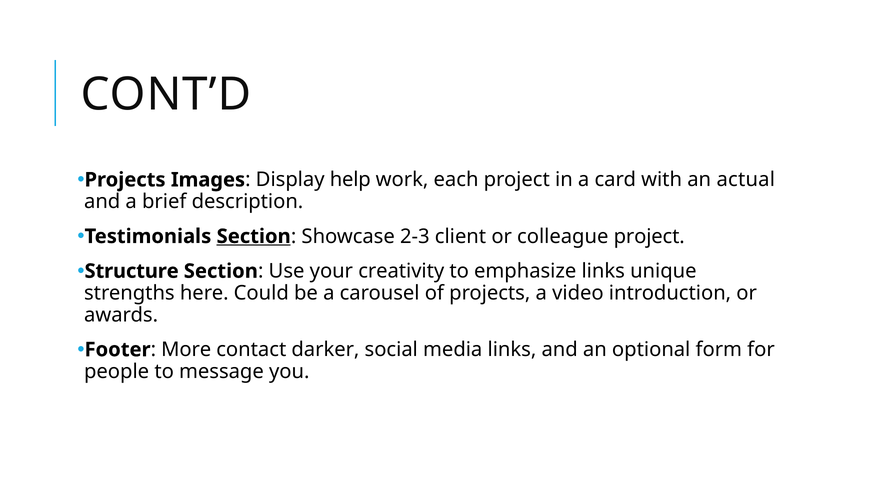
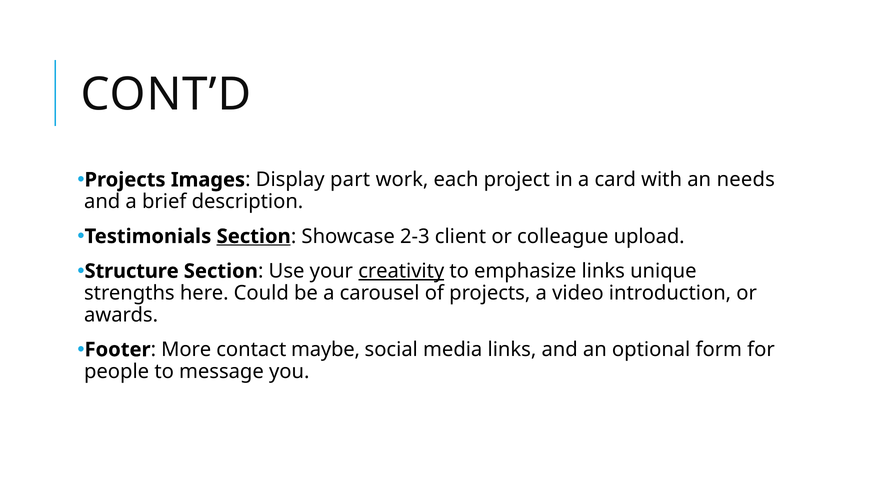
help: help -> part
actual: actual -> needs
colleague project: project -> upload
creativity underline: none -> present
darker: darker -> maybe
